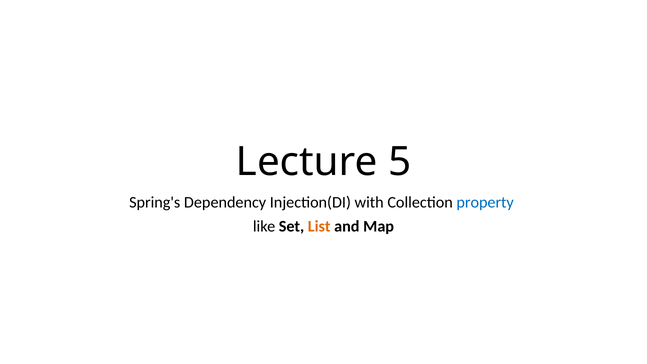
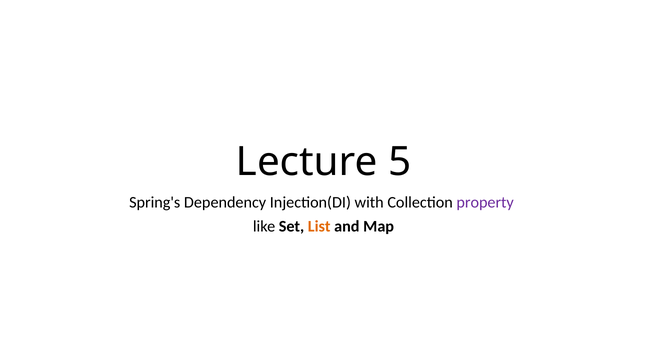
property colour: blue -> purple
